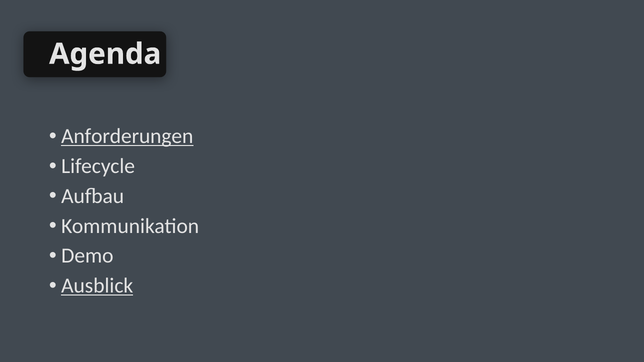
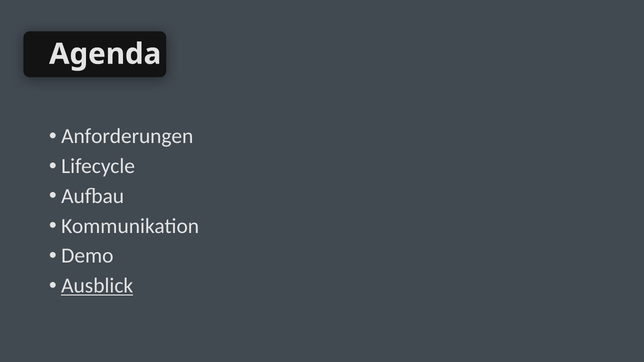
Anforderungen underline: present -> none
